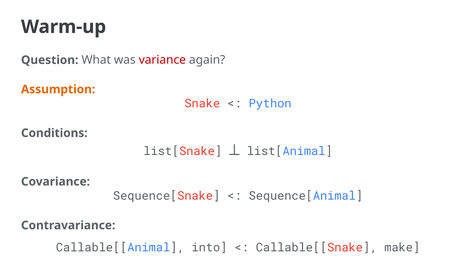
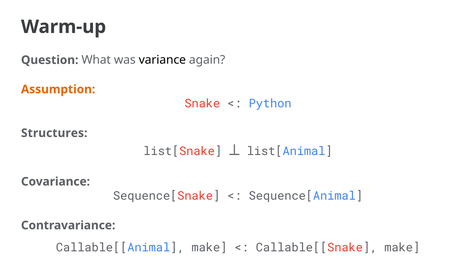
variance colour: red -> black
Conditions: Conditions -> Structures
Callable[[Animal into: into -> make
